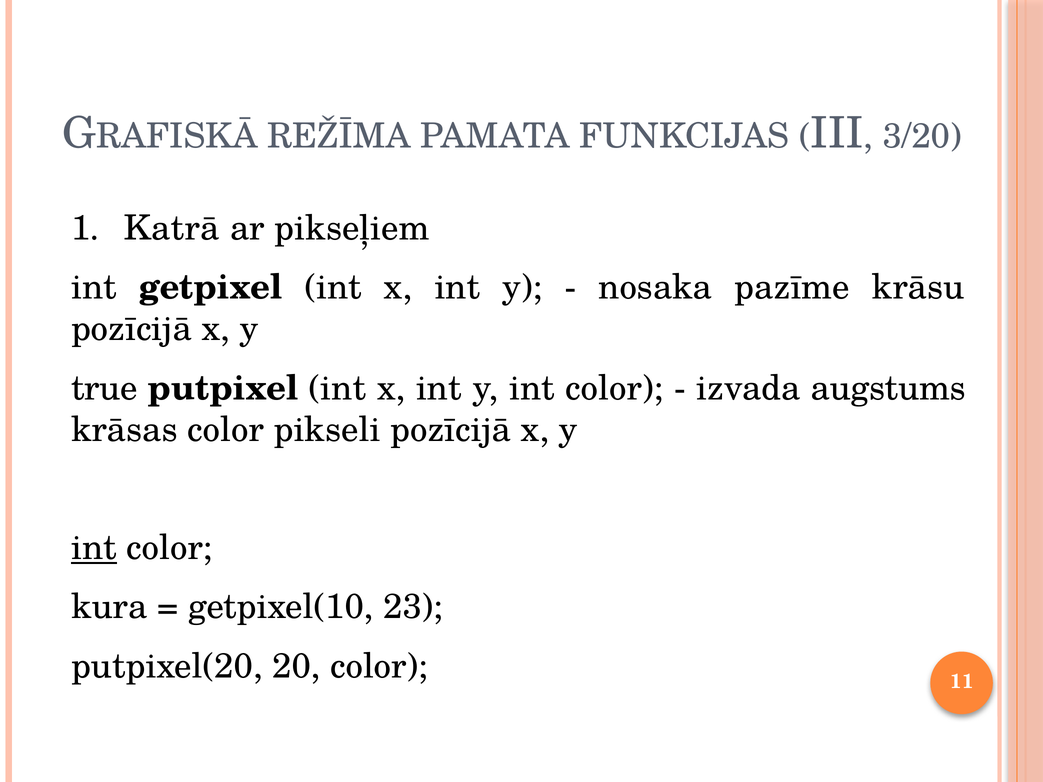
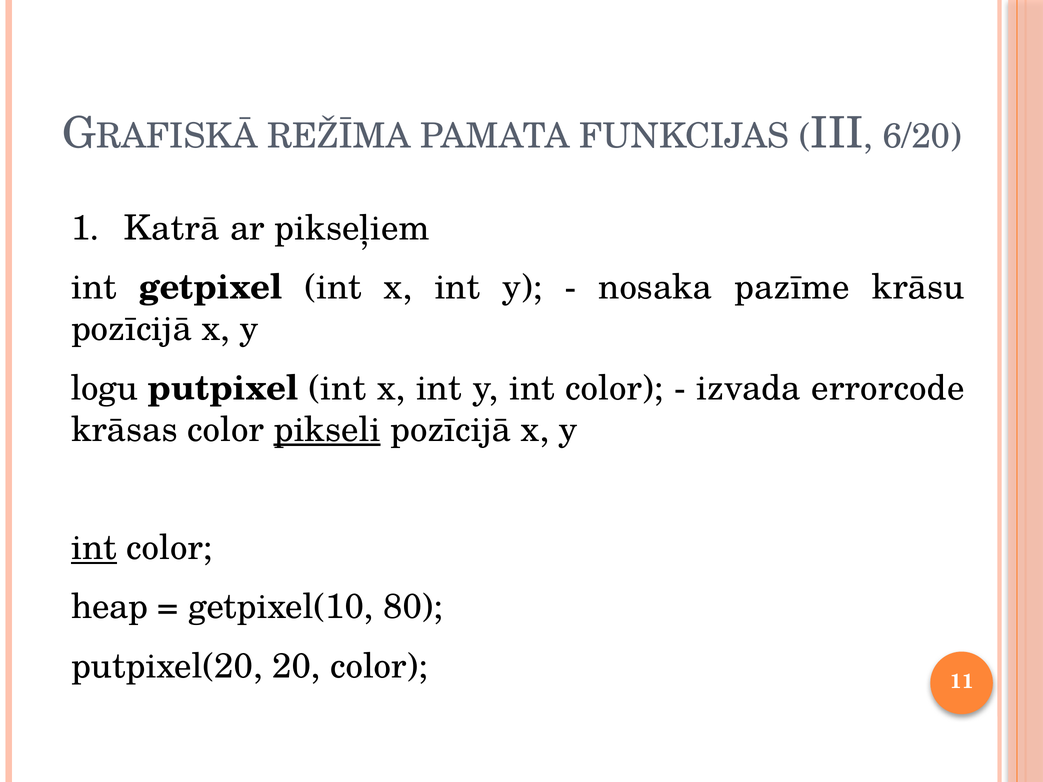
3/20: 3/20 -> 6/20
true: true -> logu
augstums: augstums -> errorcode
pikseli underline: none -> present
kura: kura -> heap
23: 23 -> 80
